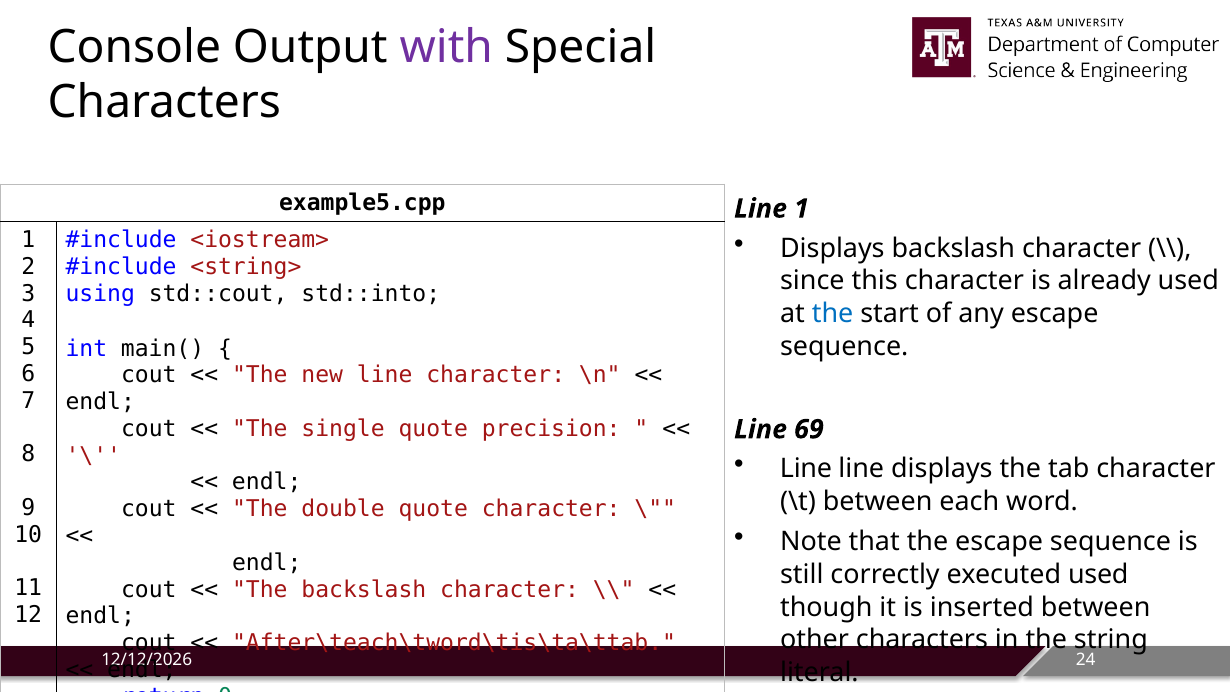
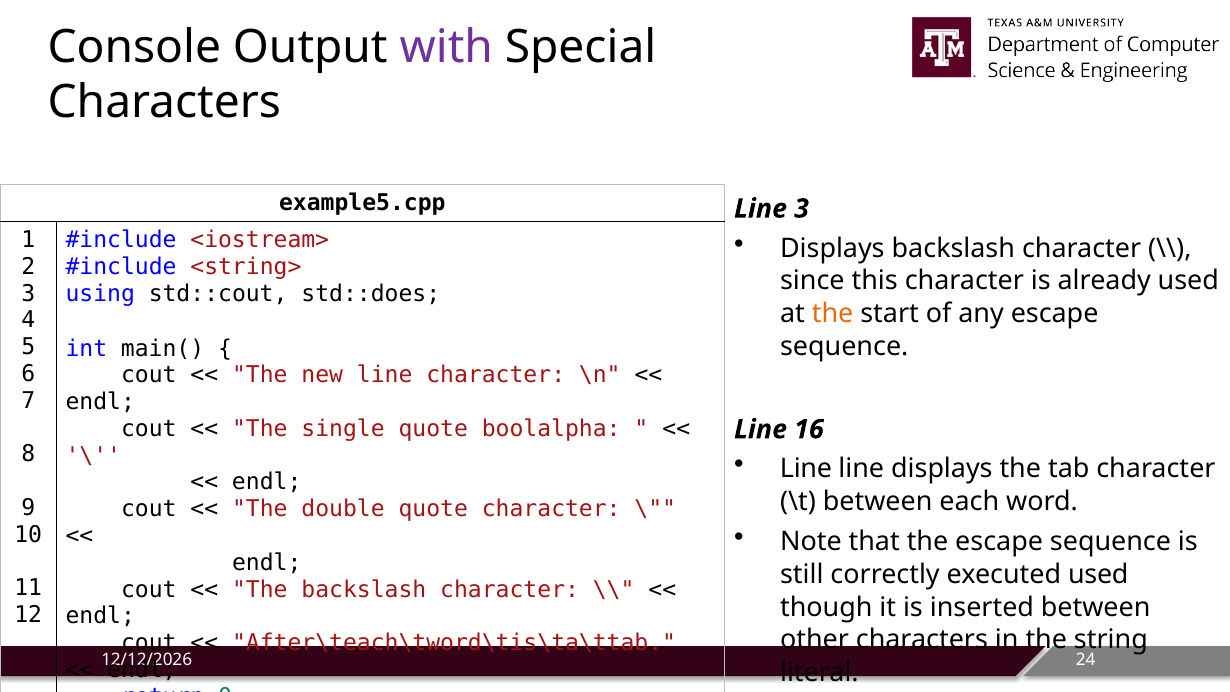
Line 1: 1 -> 3
std::into: std::into -> std::does
the at (833, 314) colour: blue -> orange
precision: precision -> boolalpha
69: 69 -> 16
